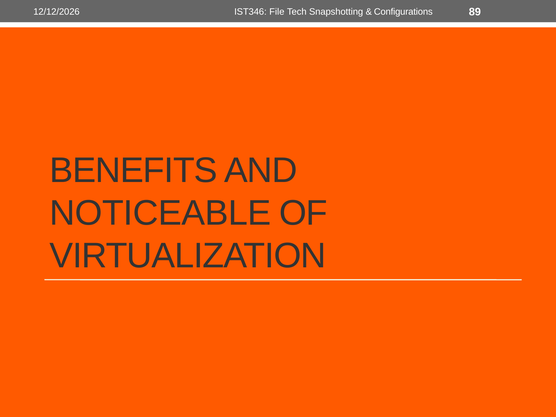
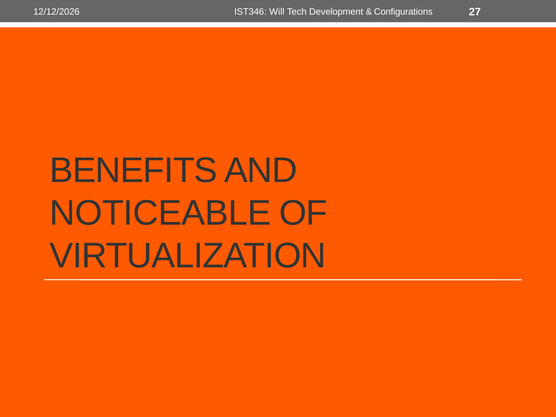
File: File -> Will
Snapshotting: Snapshotting -> Development
89: 89 -> 27
